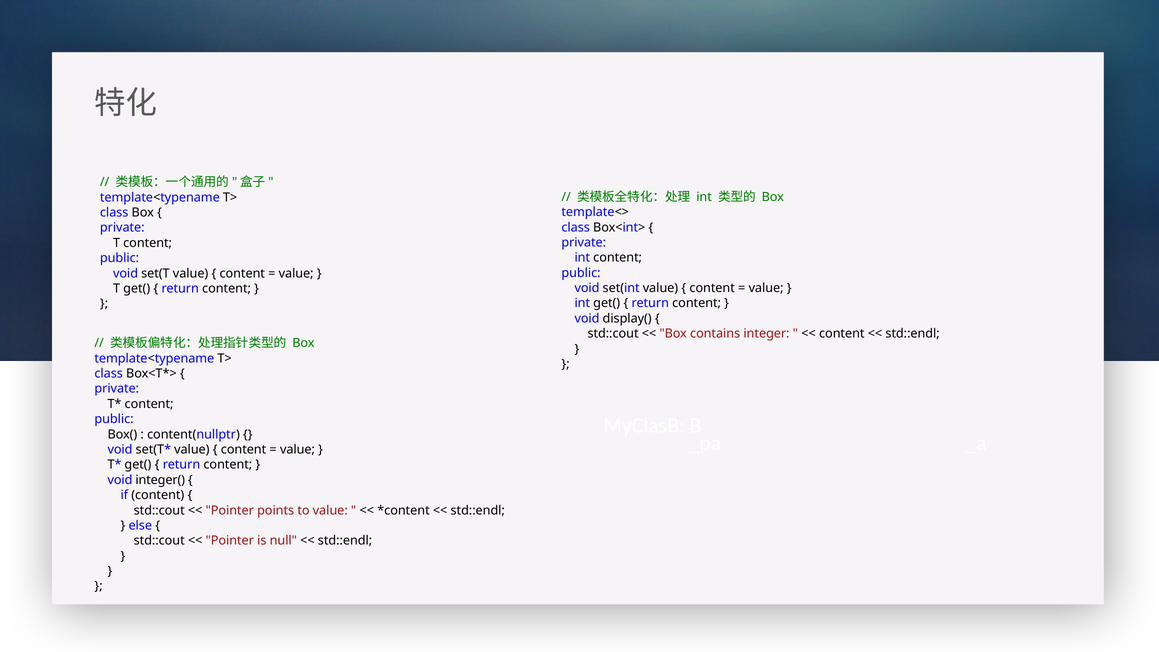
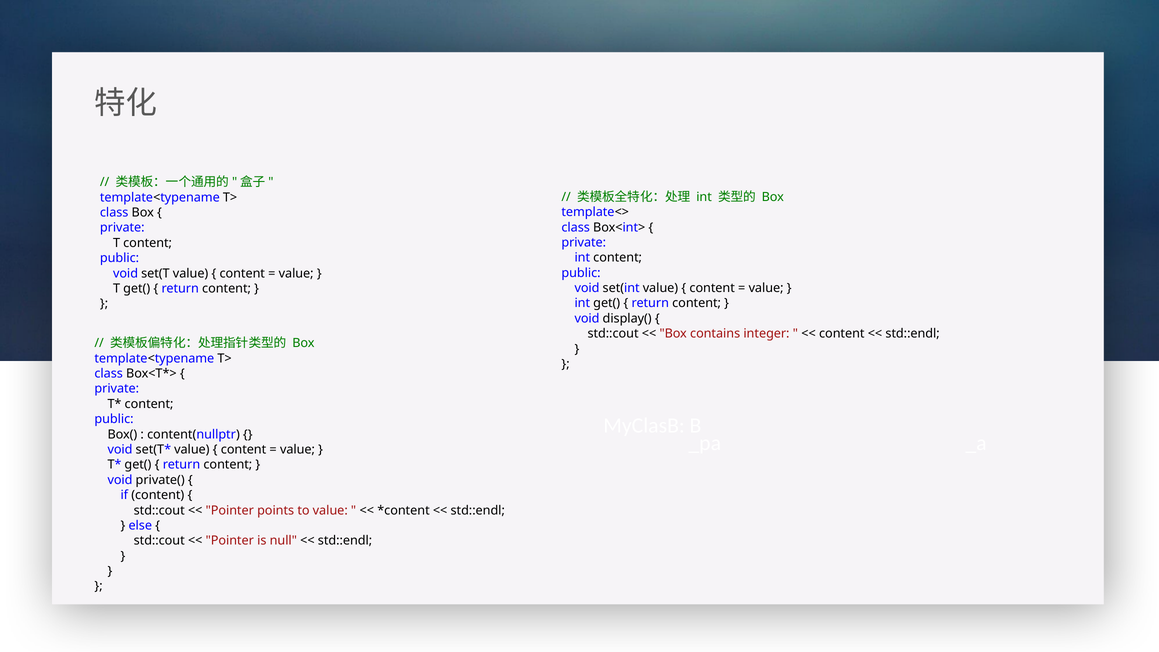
integer(: integer( -> private(
